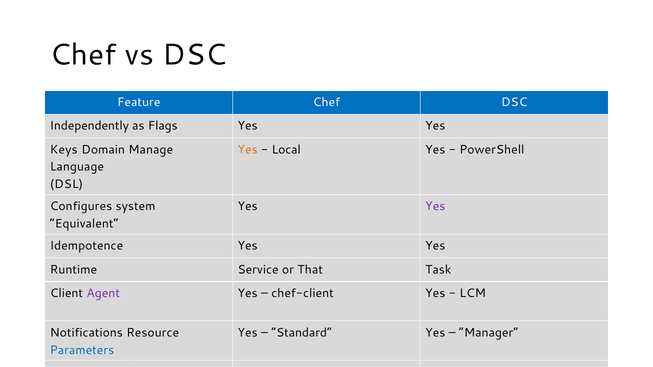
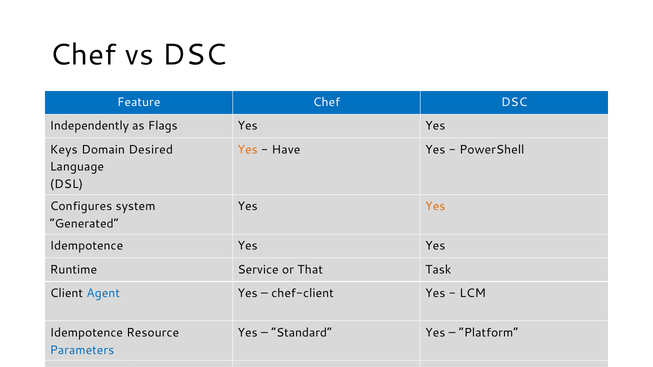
Manage: Manage -> Desired
Local: Local -> Have
Yes at (435, 207) colour: purple -> orange
Equivalent: Equivalent -> Generated
Agent colour: purple -> blue
Notifications at (86, 333): Notifications -> Idempotence
Manager: Manager -> Platform
